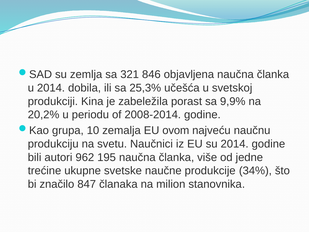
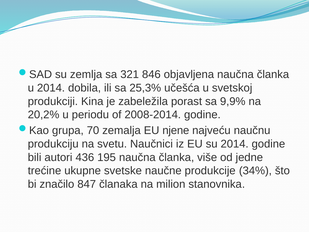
10: 10 -> 70
ovom: ovom -> njene
962: 962 -> 436
